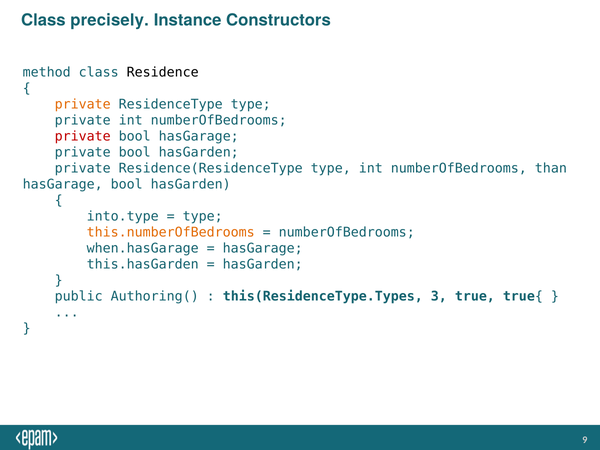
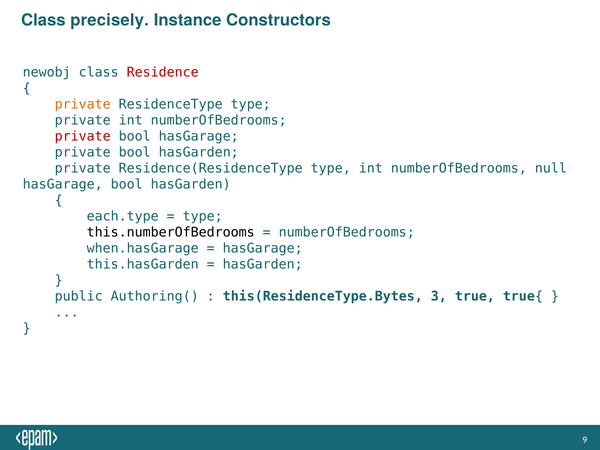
method: method -> newobj
Residence colour: black -> red
than: than -> null
into.type: into.type -> each.type
this.numberOfBedrooms colour: orange -> black
this(ResidenceType.Types: this(ResidenceType.Types -> this(ResidenceType.Bytes
